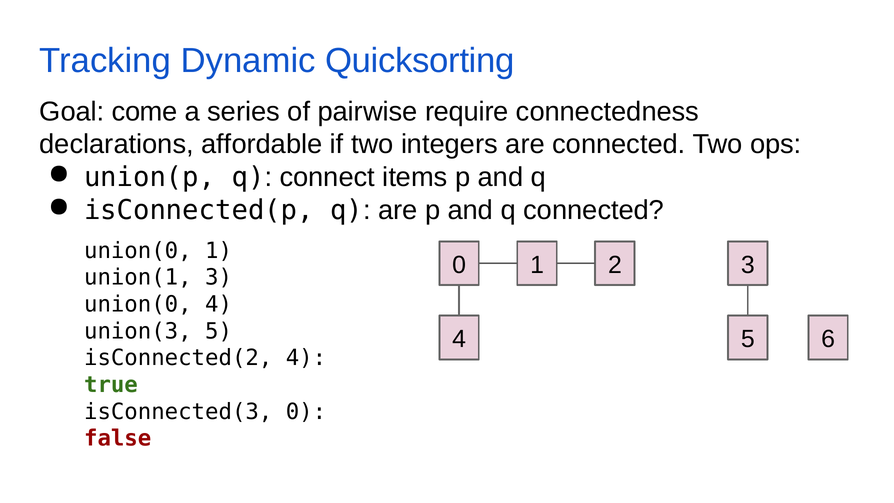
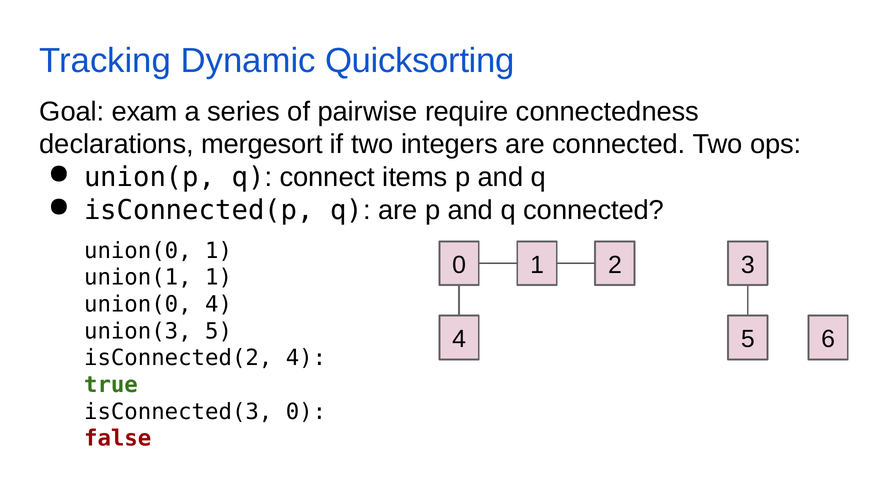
come: come -> exam
affordable: affordable -> mergesort
union(1 3: 3 -> 1
